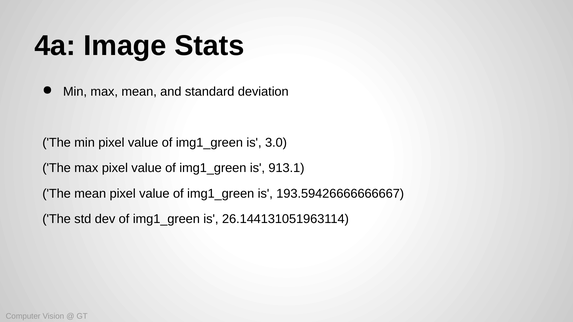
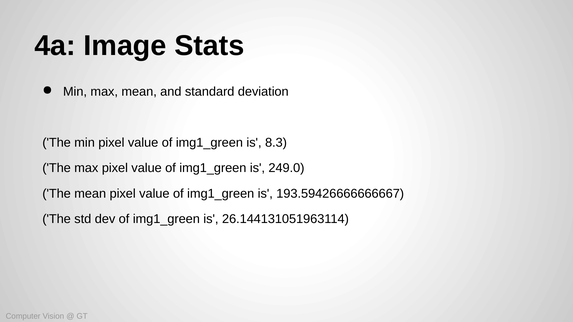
3.0: 3.0 -> 8.3
913.1: 913.1 -> 249.0
